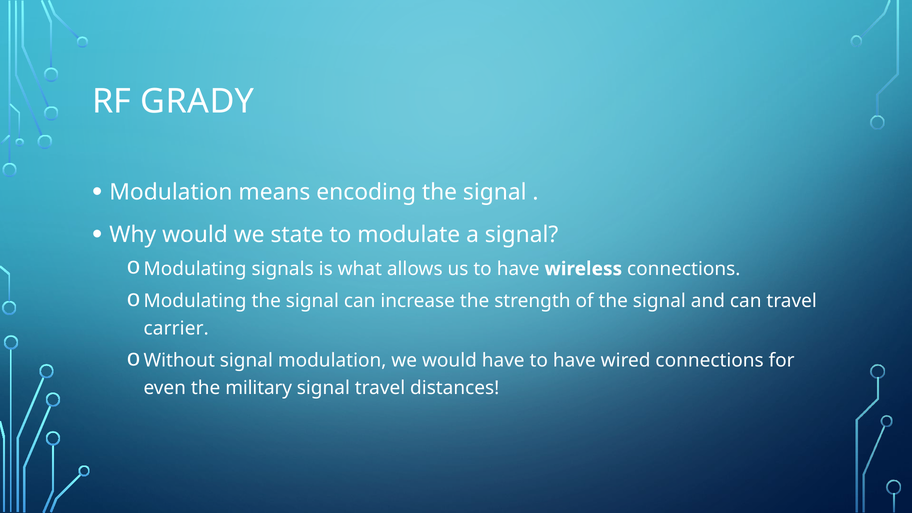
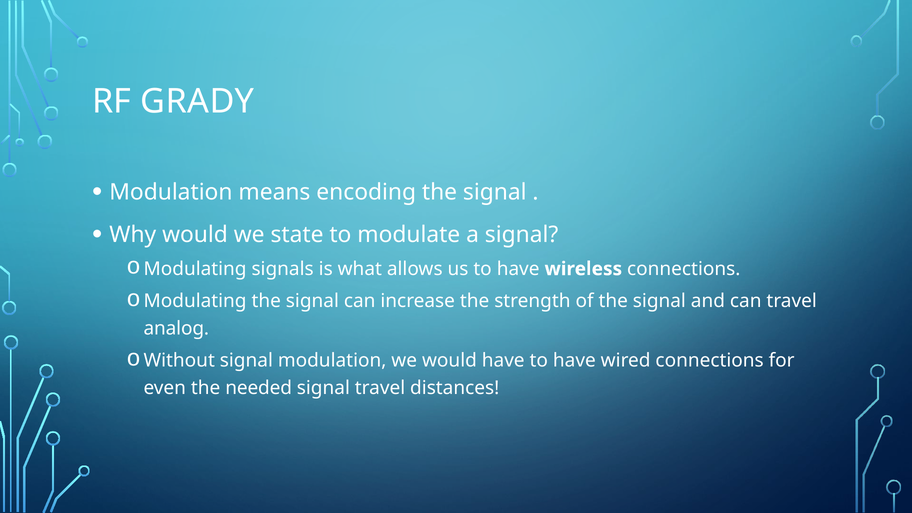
carrier: carrier -> analog
military: military -> needed
